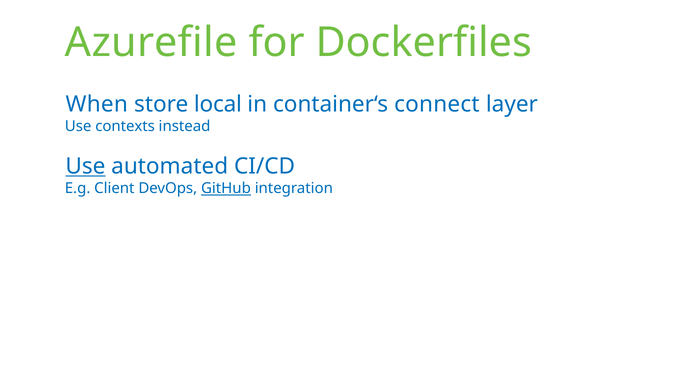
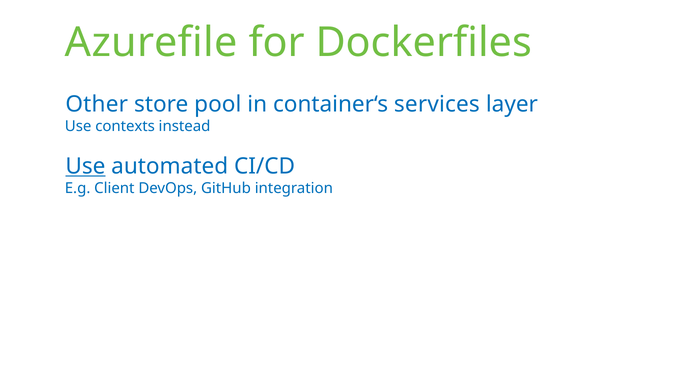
When: When -> Other
local: local -> pool
connect: connect -> services
GitHub underline: present -> none
